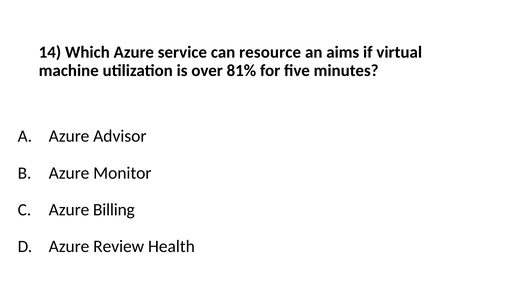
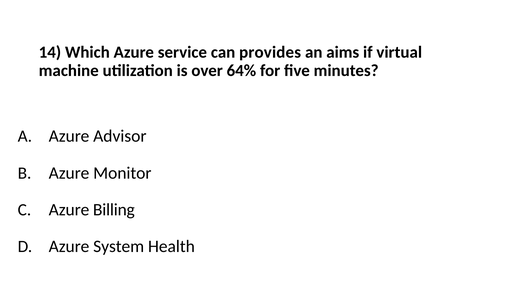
resource: resource -> provides
81%: 81% -> 64%
Review: Review -> System
